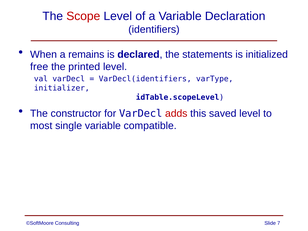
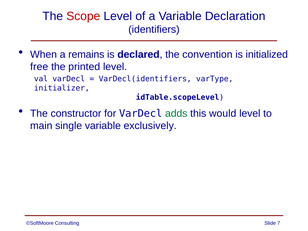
statements: statements -> convention
adds colour: red -> green
saved: saved -> would
most: most -> main
compatible: compatible -> exclusively
